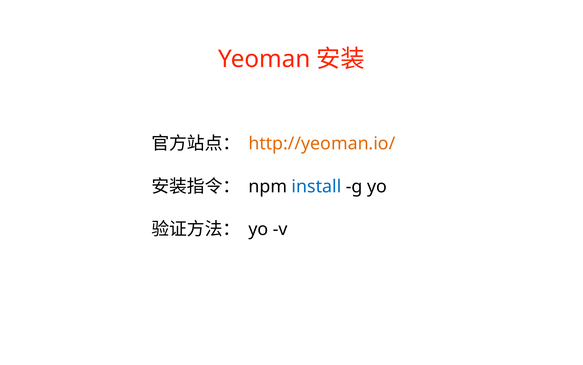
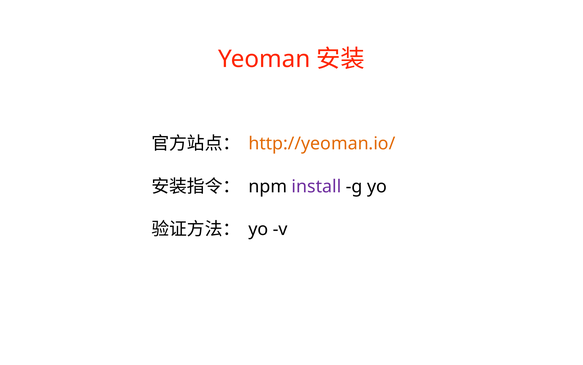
install colour: blue -> purple
